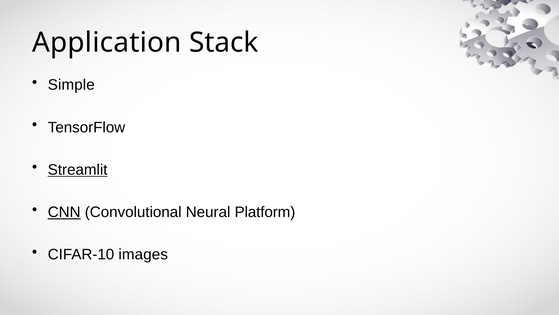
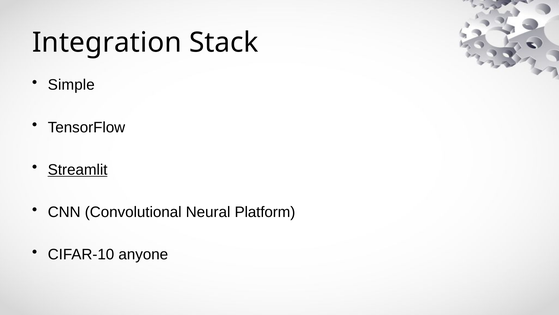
Application: Application -> Integration
CNN underline: present -> none
images: images -> anyone
